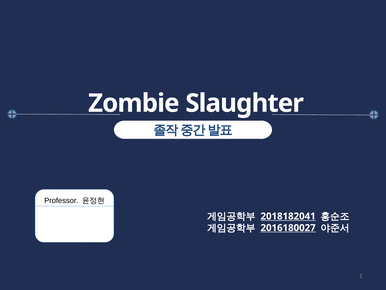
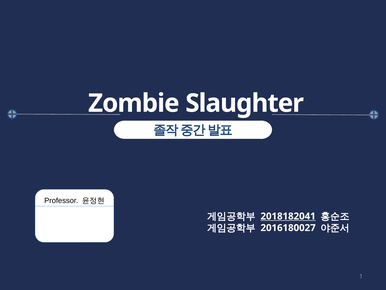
2016180027 underline: present -> none
